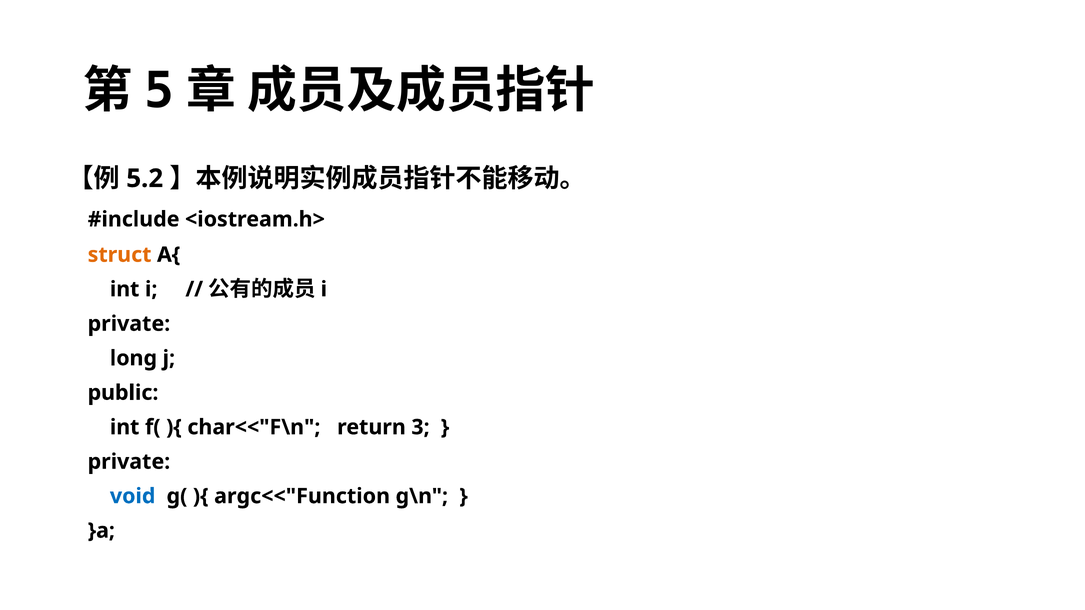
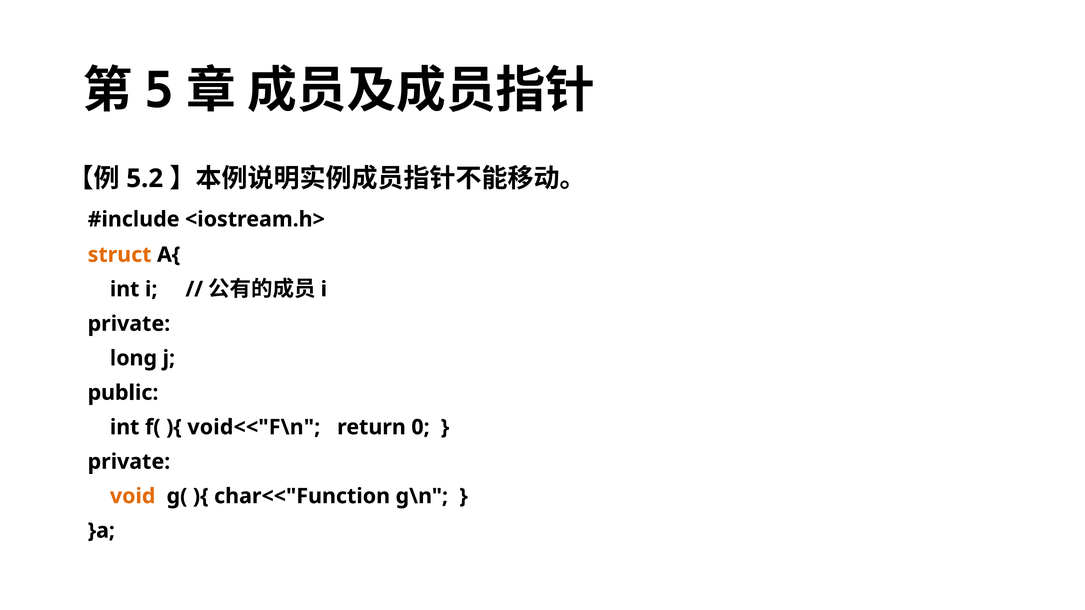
char<<"F\n: char<<"F\n -> void<<"F\n
3: 3 -> 0
void colour: blue -> orange
argc<<"Function: argc<<"Function -> char<<"Function
